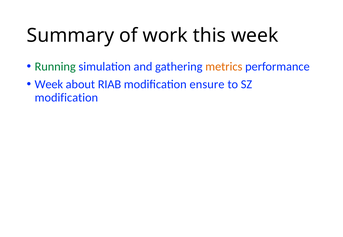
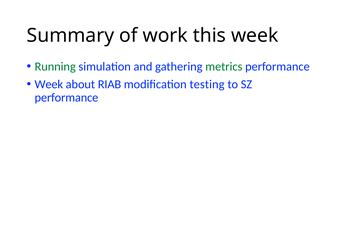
metrics colour: orange -> green
ensure: ensure -> testing
modification at (66, 98): modification -> performance
